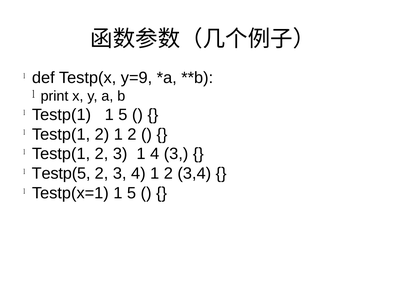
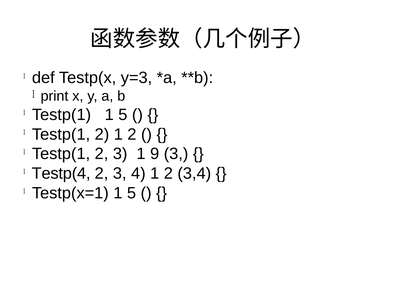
y=9: y=9 -> y=3
1 4: 4 -> 9
Testp(5: Testp(5 -> Testp(4
